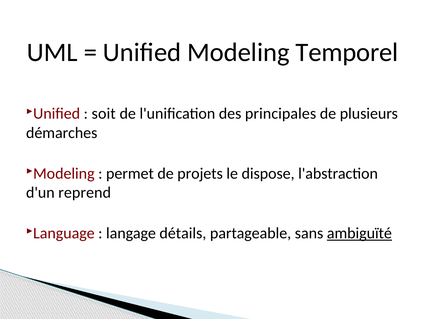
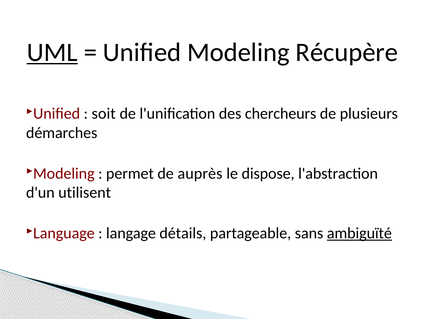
UML underline: none -> present
Temporel: Temporel -> Récupère
principales: principales -> chercheurs
projets: projets -> auprès
reprend: reprend -> utilisent
